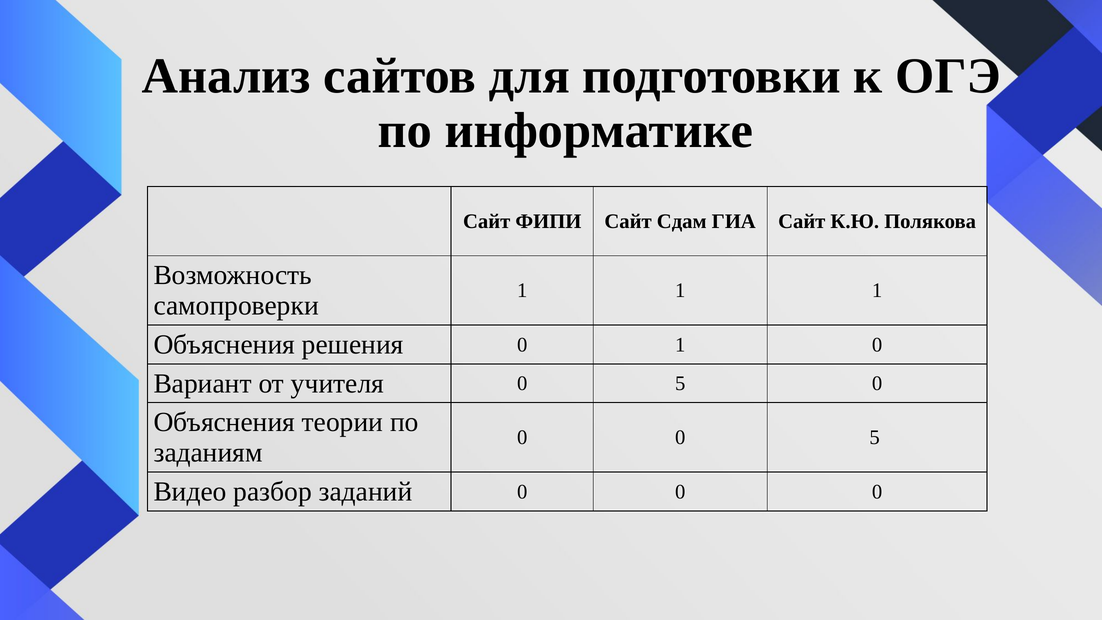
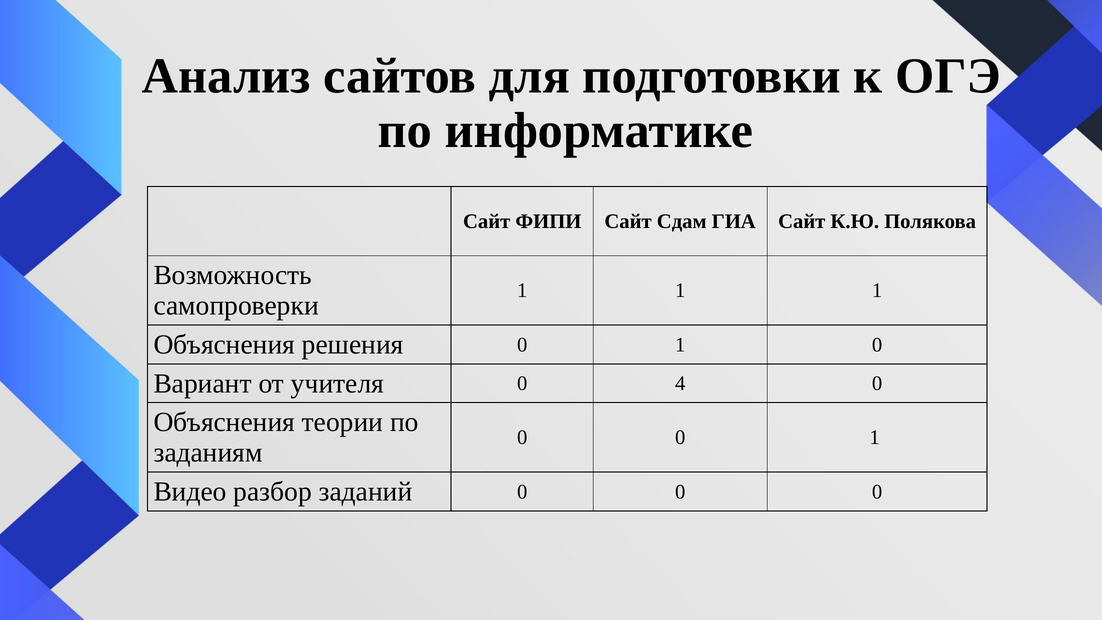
учителя 0 5: 5 -> 4
0 0 5: 5 -> 1
